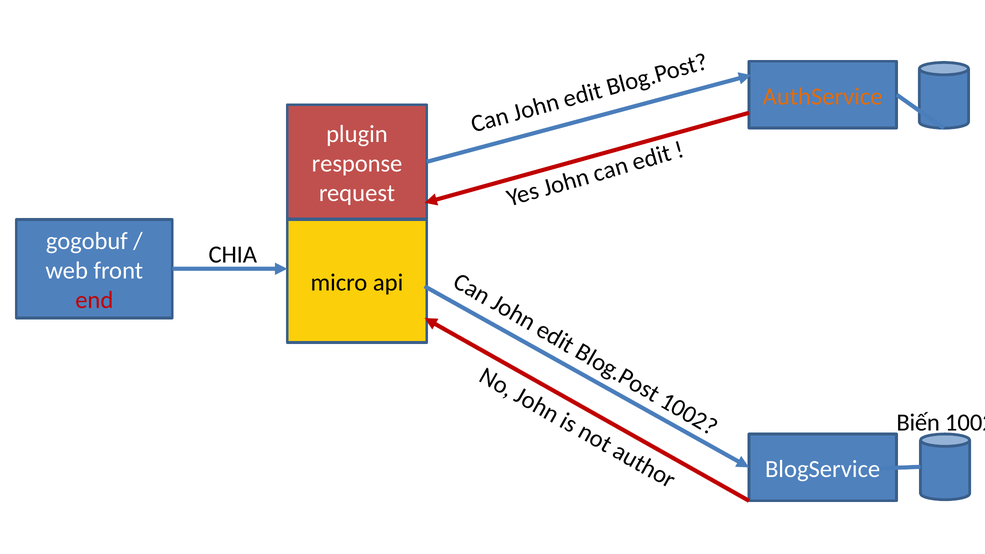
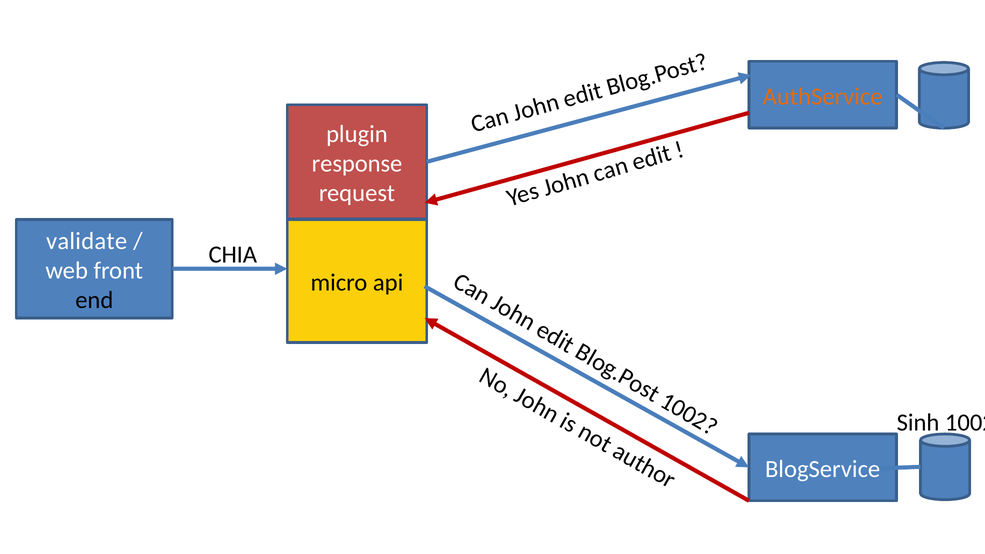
gogobuf: gogobuf -> validate
end colour: red -> black
Biến: Biến -> Sinh
